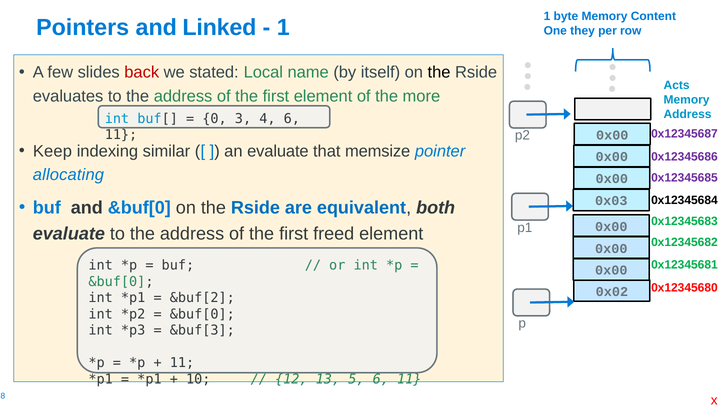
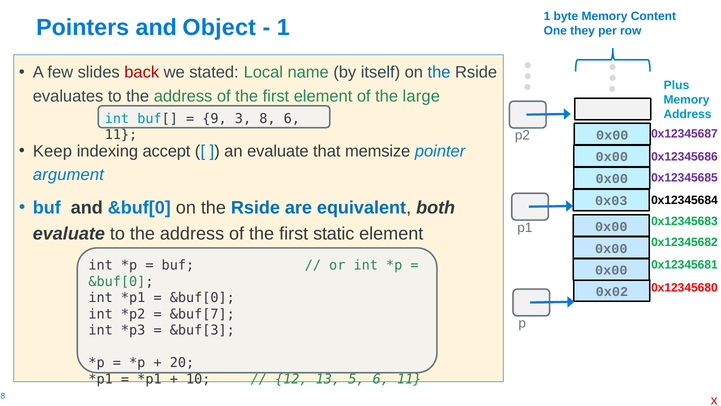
Linked: Linked -> Object
the at (439, 72) colour: black -> blue
Acts: Acts -> Plus
more: more -> large
0: 0 -> 9
4: 4 -> 8
similar: similar -> accept
allocating: allocating -> argument
freed: freed -> static
&buf[2 at (202, 298): &buf[2 -> &buf[0
&buf[0 at (202, 314): &buf[0 -> &buf[7
11 at (182, 362): 11 -> 20
